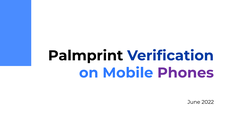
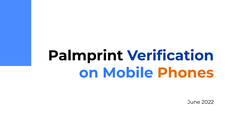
Phones colour: purple -> orange
